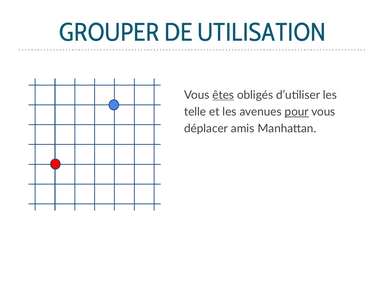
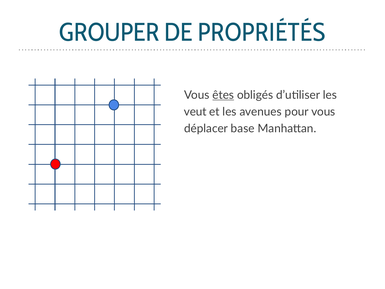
UTILISATION: UTILISATION -> PROPRIÉTÉS
telle: telle -> veut
pour underline: present -> none
amis: amis -> base
